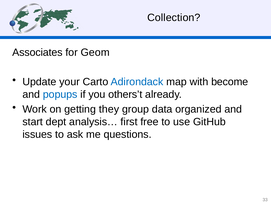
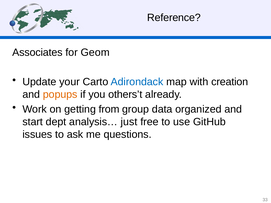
Collection: Collection -> Reference
become: become -> creation
popups colour: blue -> orange
they: they -> from
first: first -> just
